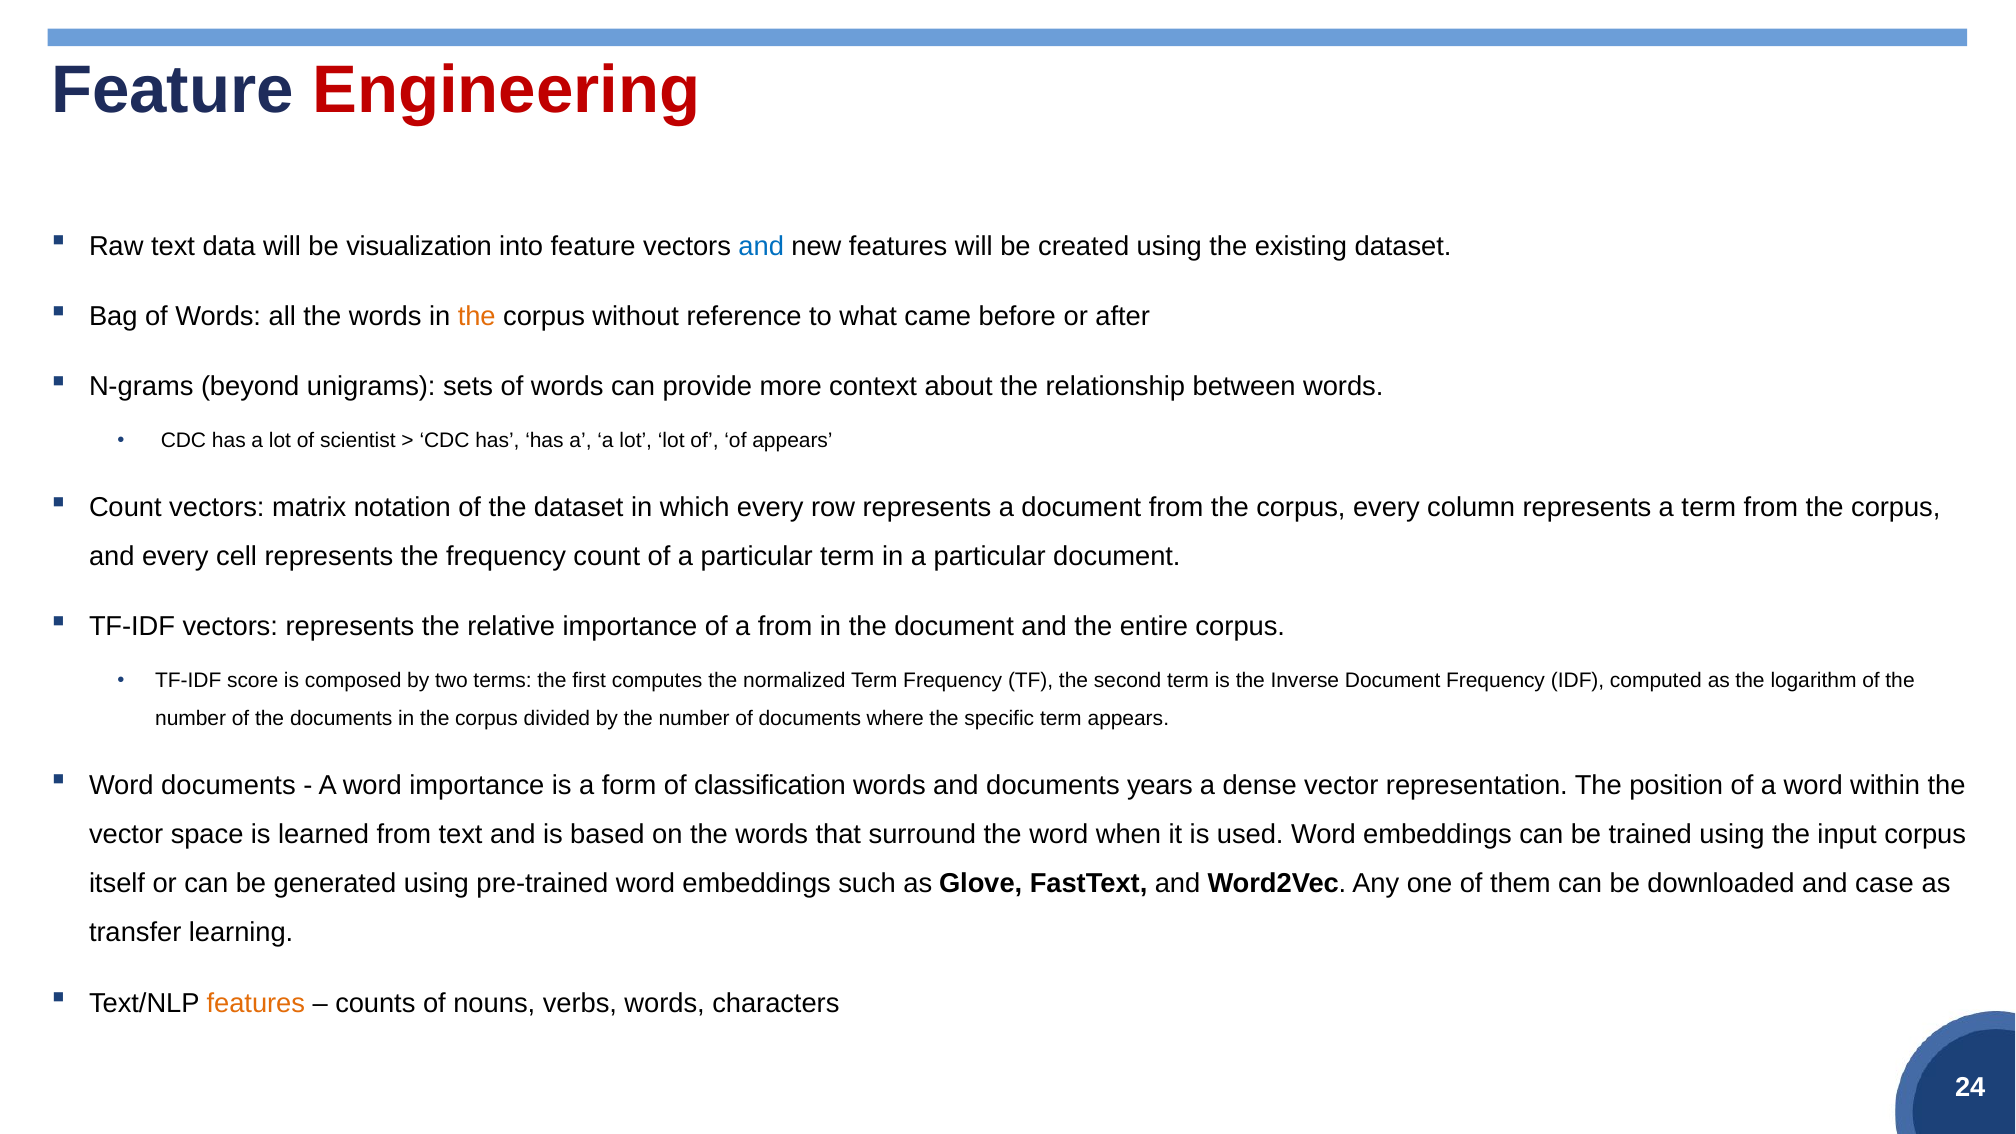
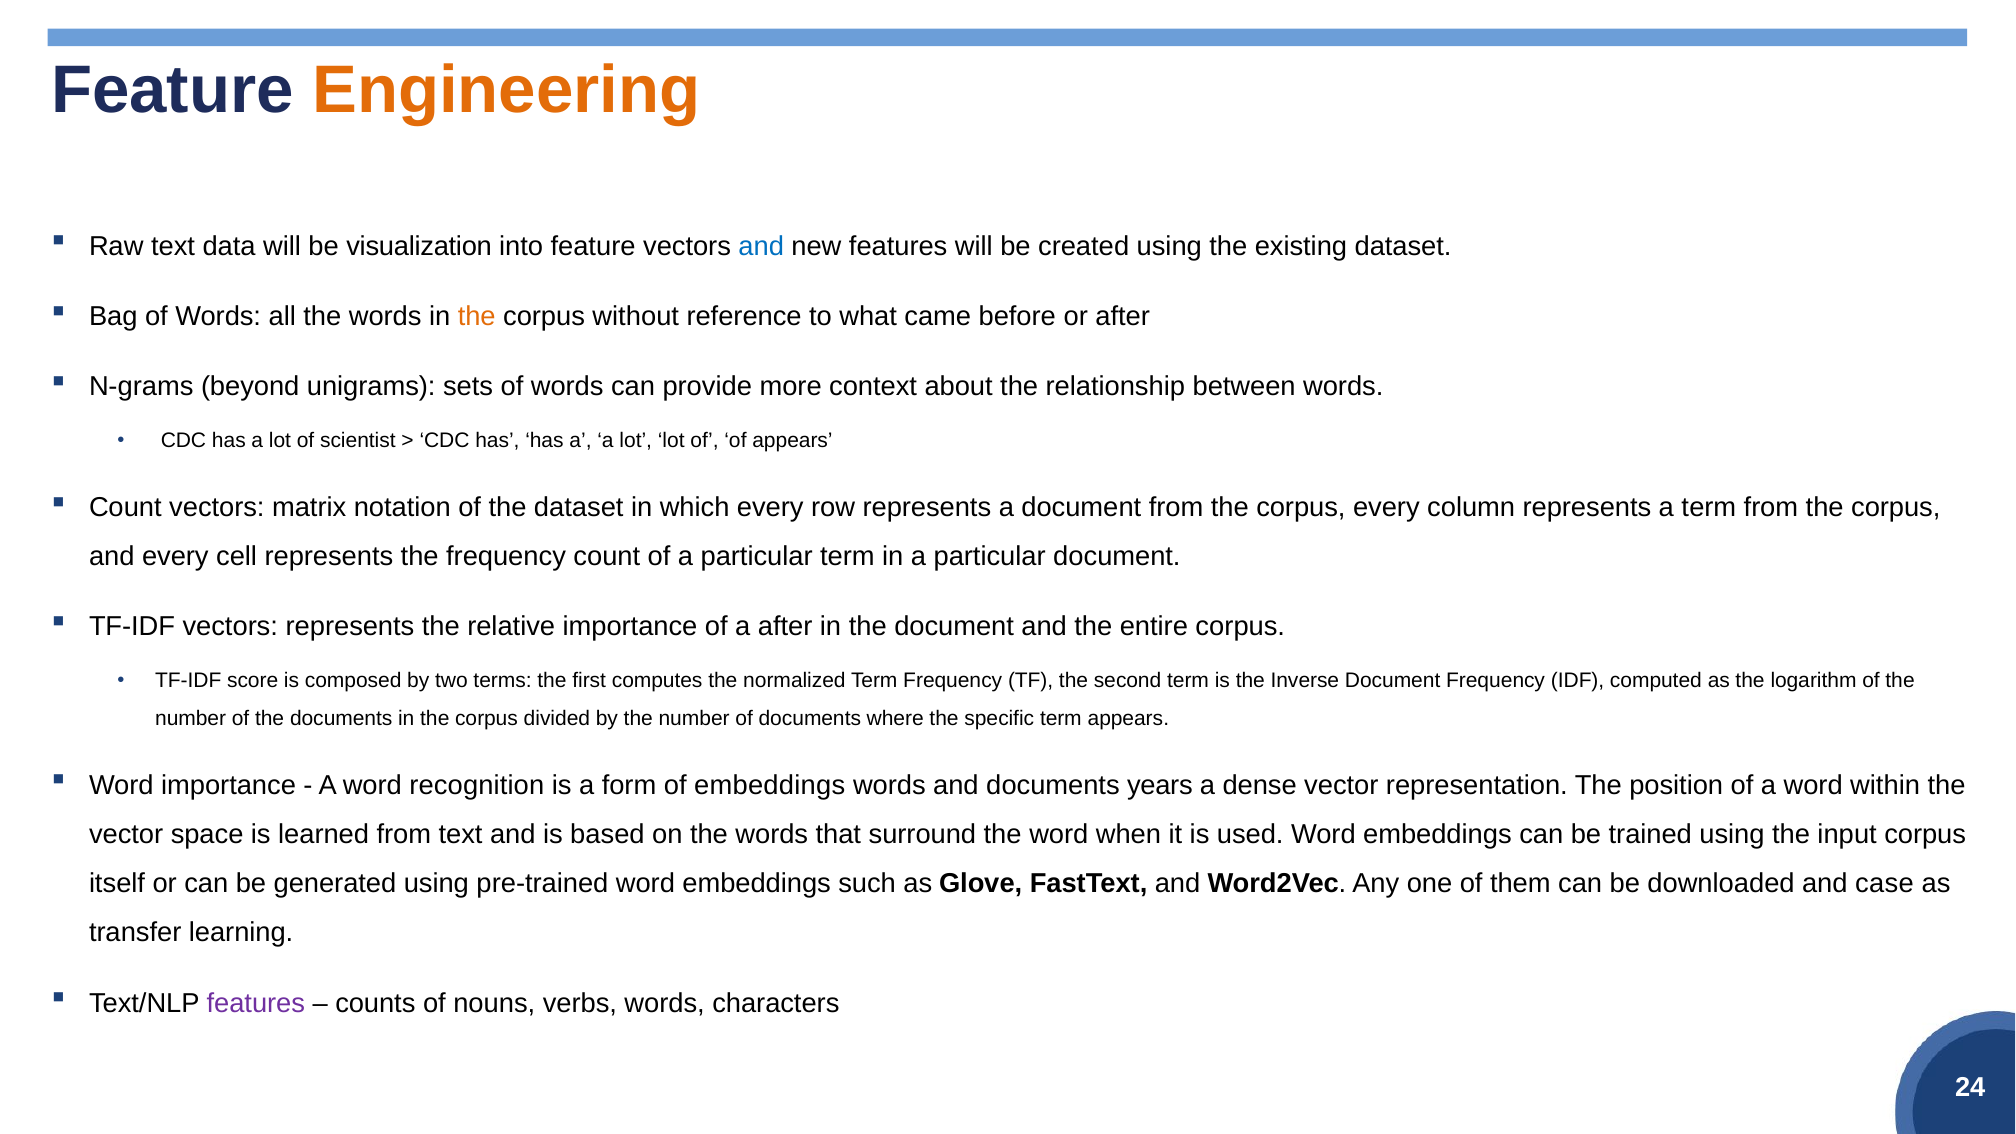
Engineering colour: red -> orange
a from: from -> after
Word documents: documents -> importance
word importance: importance -> recognition
of classification: classification -> embeddings
features at (256, 1003) colour: orange -> purple
